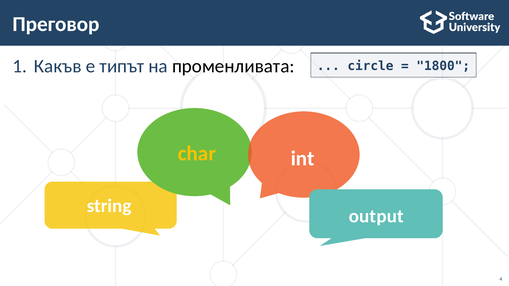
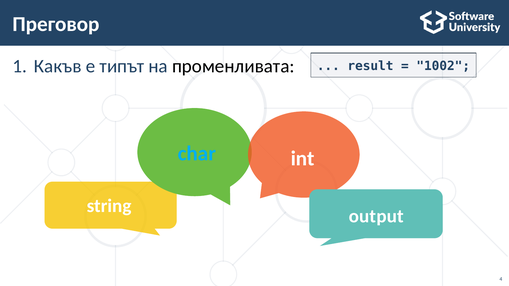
circle: circle -> result
1800: 1800 -> 1002
char colour: yellow -> light blue
